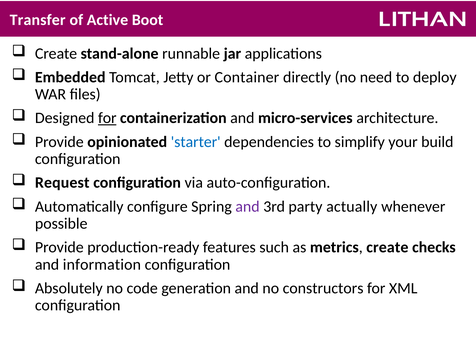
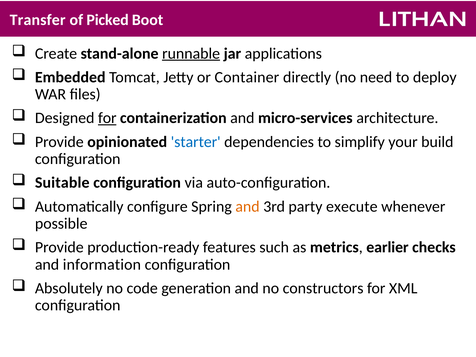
Active: Active -> Picked
runnable underline: none -> present
Request: Request -> Suitable
and at (248, 206) colour: purple -> orange
actually: actually -> execute
metrics create: create -> earlier
